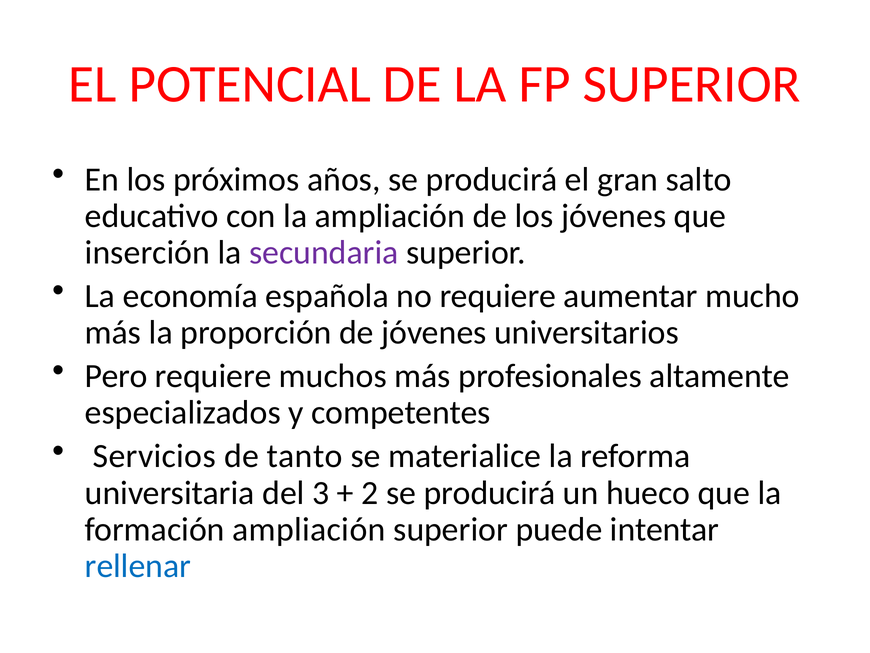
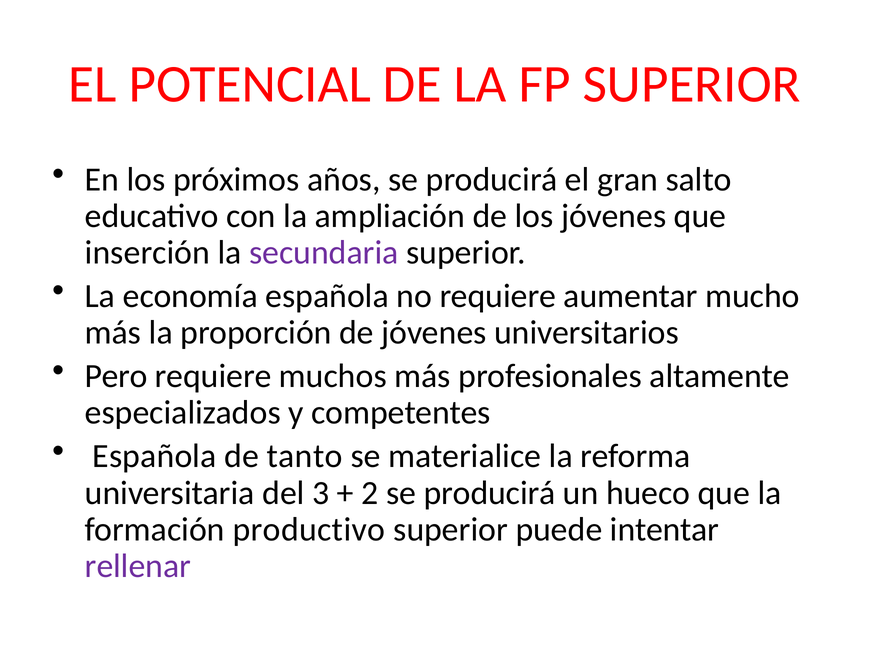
Servicios at (154, 456): Servicios -> Española
formación ampliación: ampliación -> productivo
rellenar colour: blue -> purple
